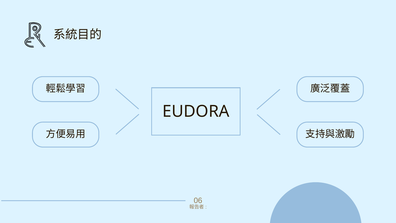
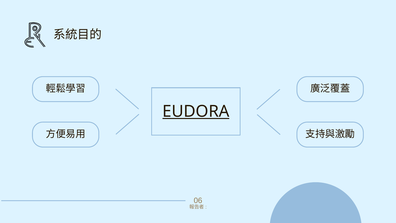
EUDORA underline: none -> present
